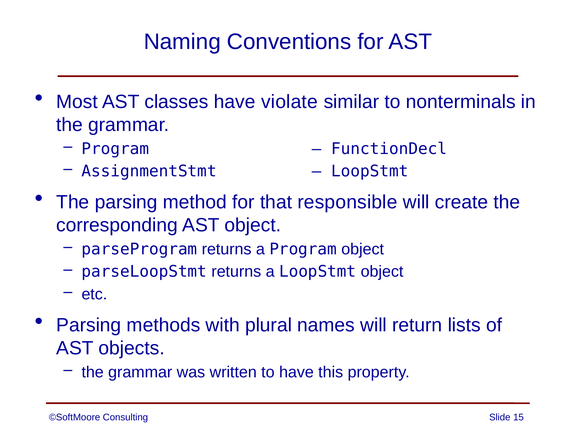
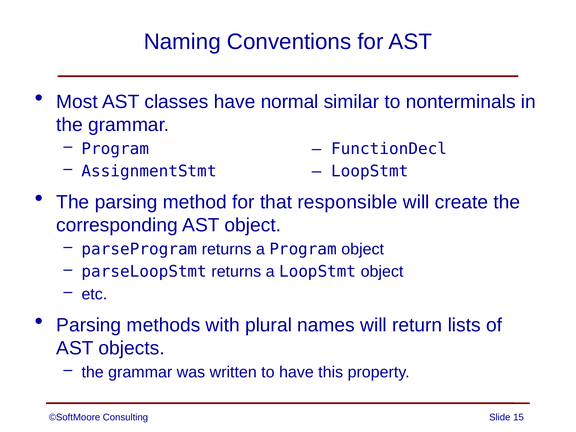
violate: violate -> normal
